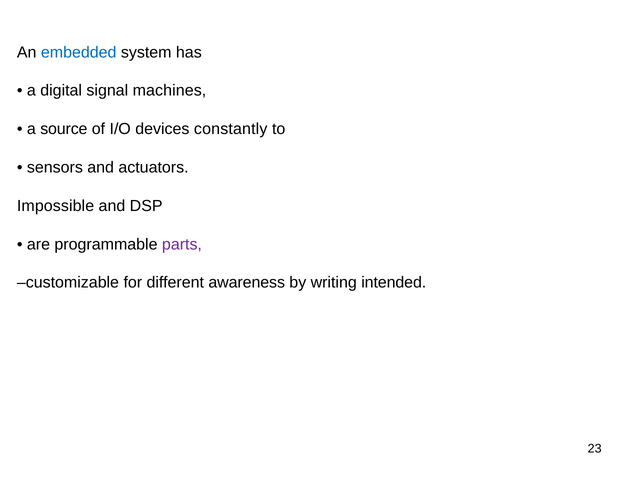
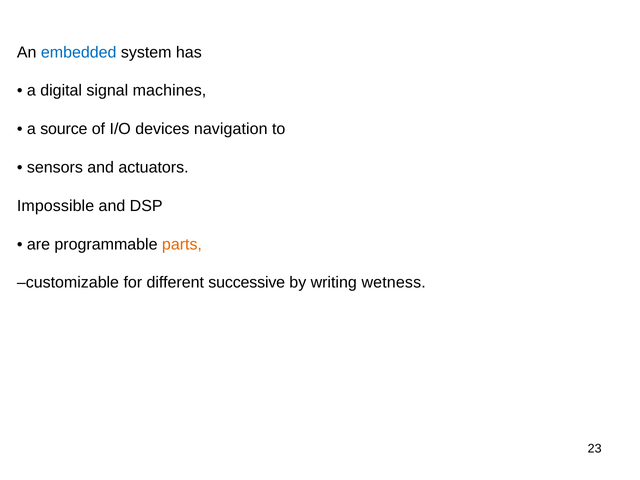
constantly: constantly -> navigation
parts colour: purple -> orange
awareness: awareness -> successive
intended: intended -> wetness
